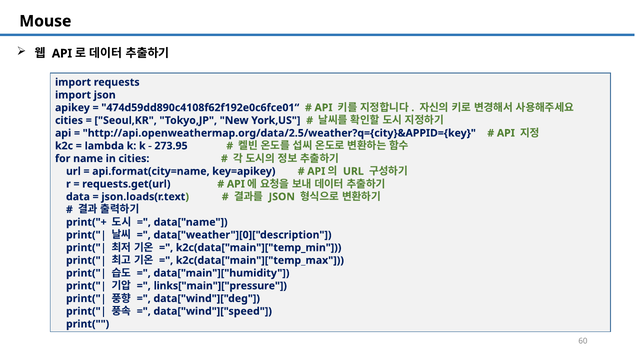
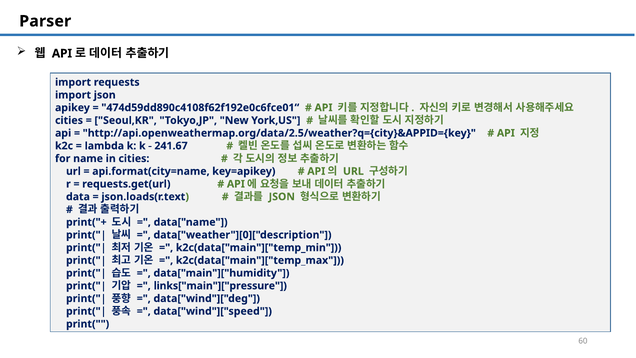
Mouse: Mouse -> Parser
273.95: 273.95 -> 241.67
